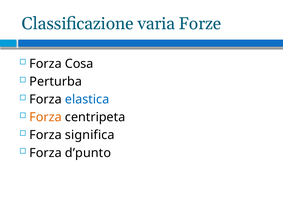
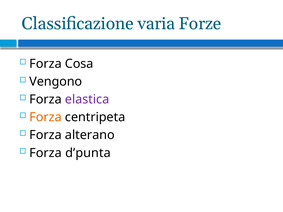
Perturba: Perturba -> Vengono
elastica colour: blue -> purple
significa: significa -> alterano
d’punto: d’punto -> d’punta
